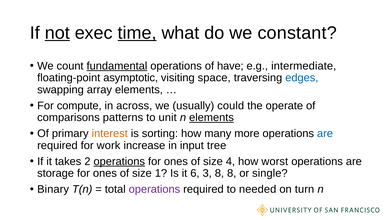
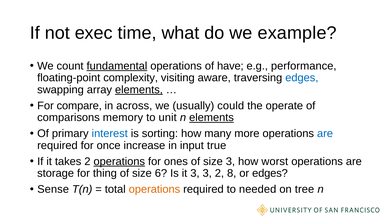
not underline: present -> none
time underline: present -> none
constant: constant -> example
intermediate: intermediate -> performance
asymptotic: asymptotic -> complexity
space: space -> aware
elements at (139, 90) underline: none -> present
compute: compute -> compare
patterns: patterns -> memory
interest colour: orange -> blue
work: work -> once
tree: tree -> true
size 4: 4 -> 3
ones at (105, 174): ones -> thing
1: 1 -> 6
it 6: 6 -> 3
3 8: 8 -> 2
or single: single -> edges
Binary: Binary -> Sense
operations at (154, 190) colour: purple -> orange
turn: turn -> tree
